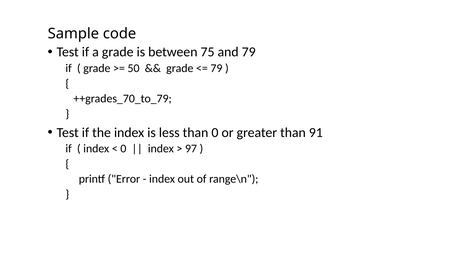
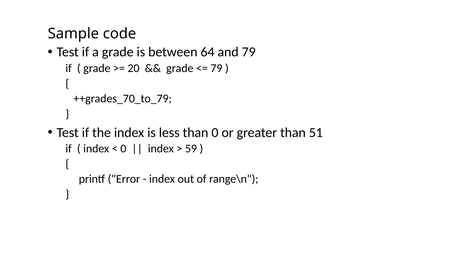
75: 75 -> 64
50: 50 -> 20
91: 91 -> 51
97: 97 -> 59
